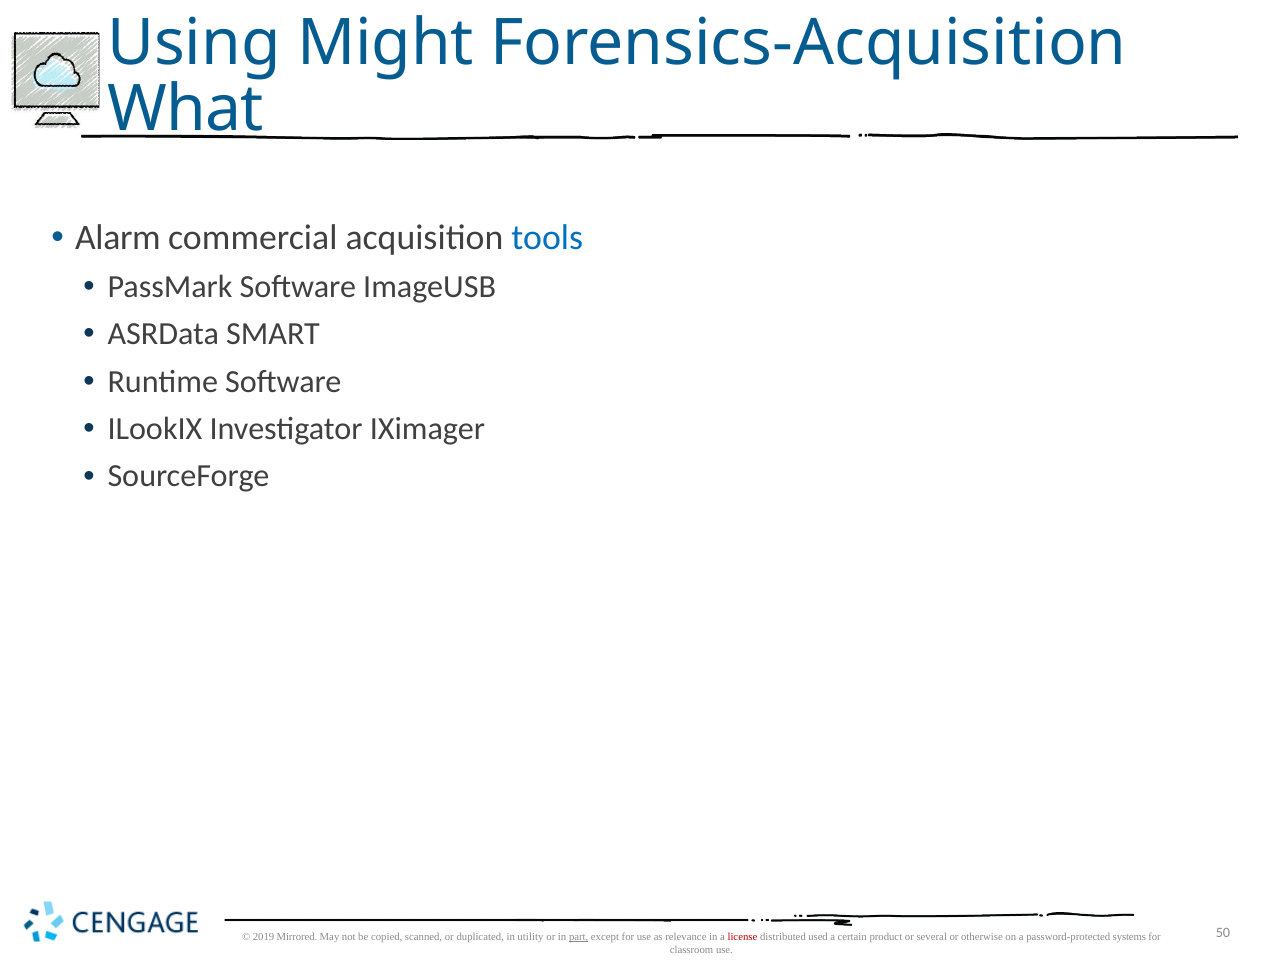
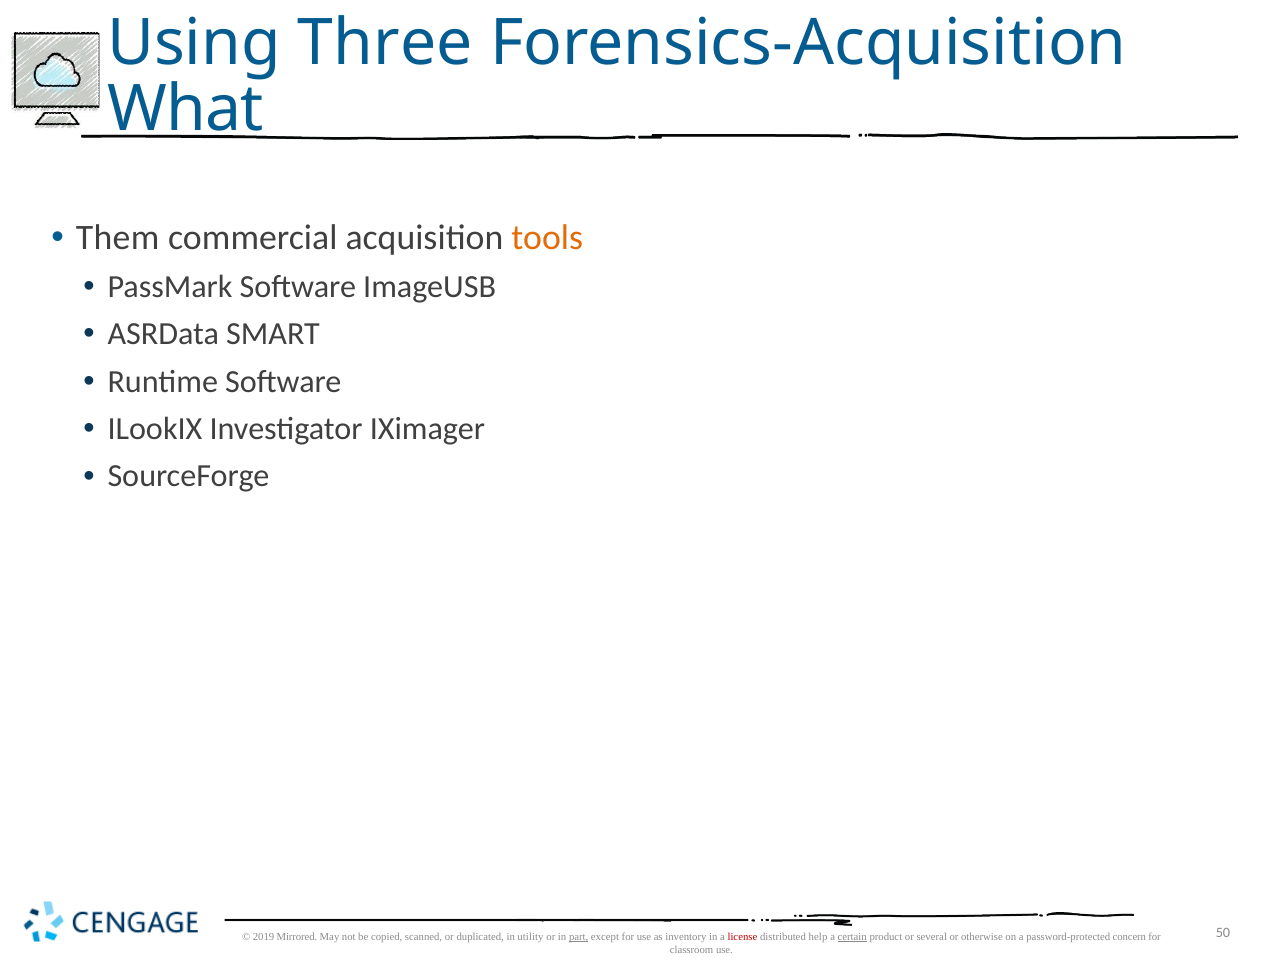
Might: Might -> Three
Alarm: Alarm -> Them
tools colour: blue -> orange
relevance: relevance -> inventory
used: used -> help
certain underline: none -> present
systems: systems -> concern
